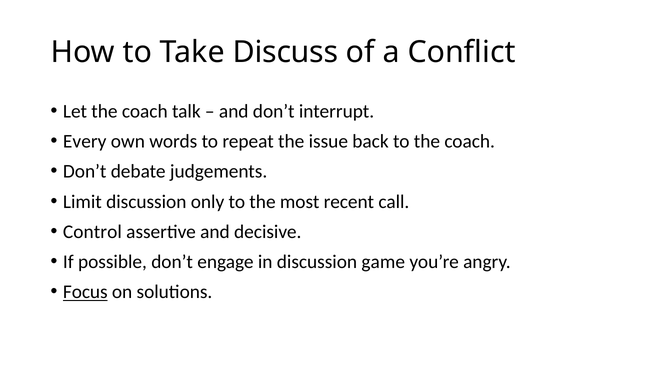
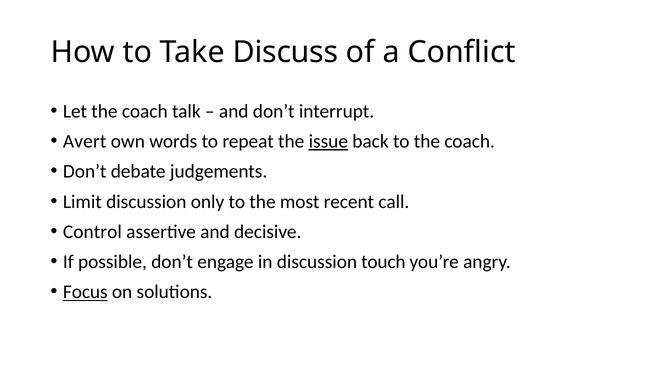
Every: Every -> Avert
issue underline: none -> present
game: game -> touch
